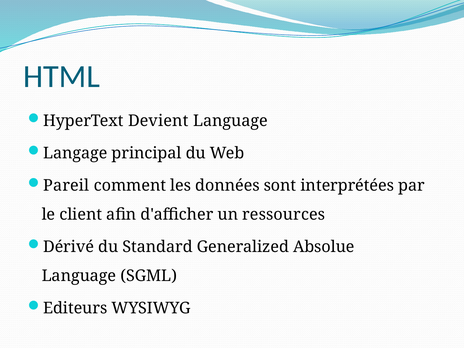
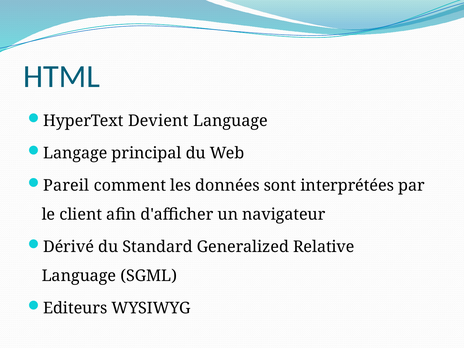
ressources: ressources -> navigateur
Absolue: Absolue -> Relative
